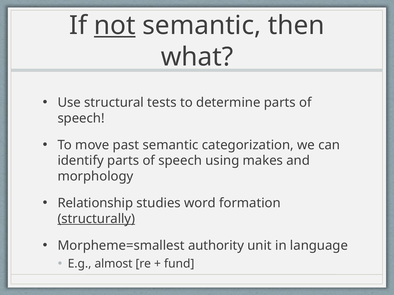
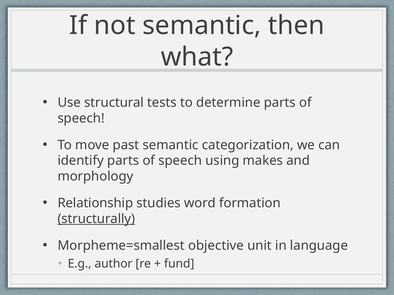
not underline: present -> none
authority: authority -> objective
almost: almost -> author
